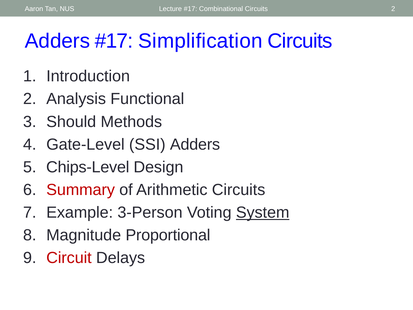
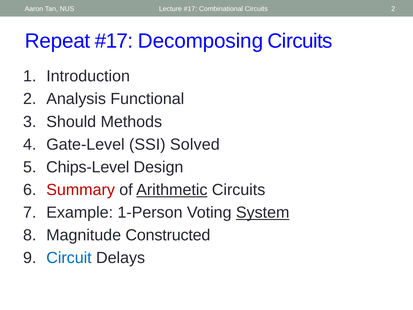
Adders at (57, 41): Adders -> Repeat
Simplification: Simplification -> Decomposing
SSI Adders: Adders -> Solved
Arithmetic underline: none -> present
3-Person: 3-Person -> 1-Person
Proportional: Proportional -> Constructed
Circuit colour: red -> blue
